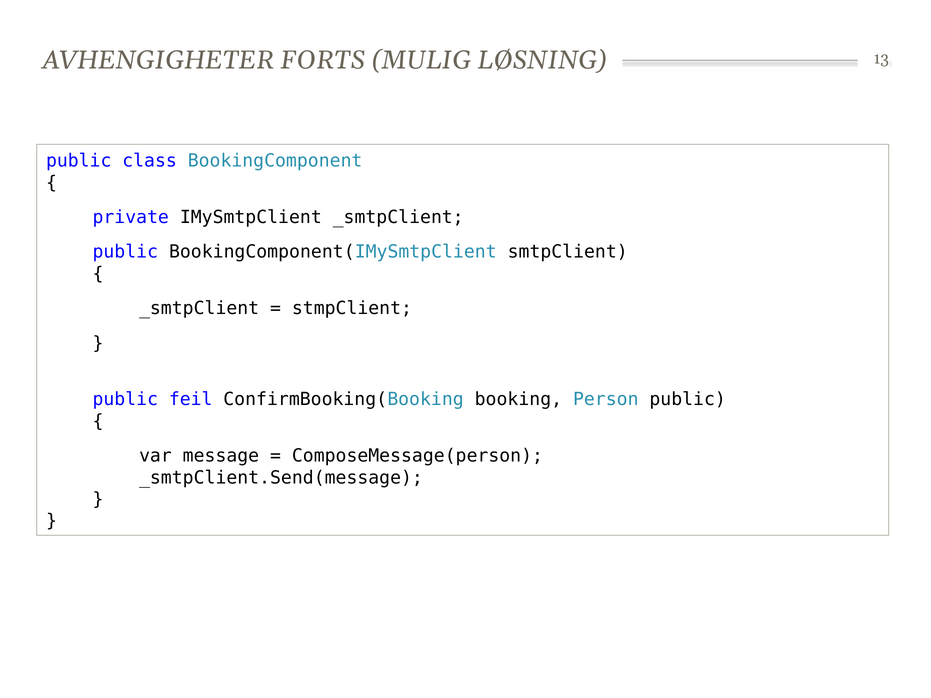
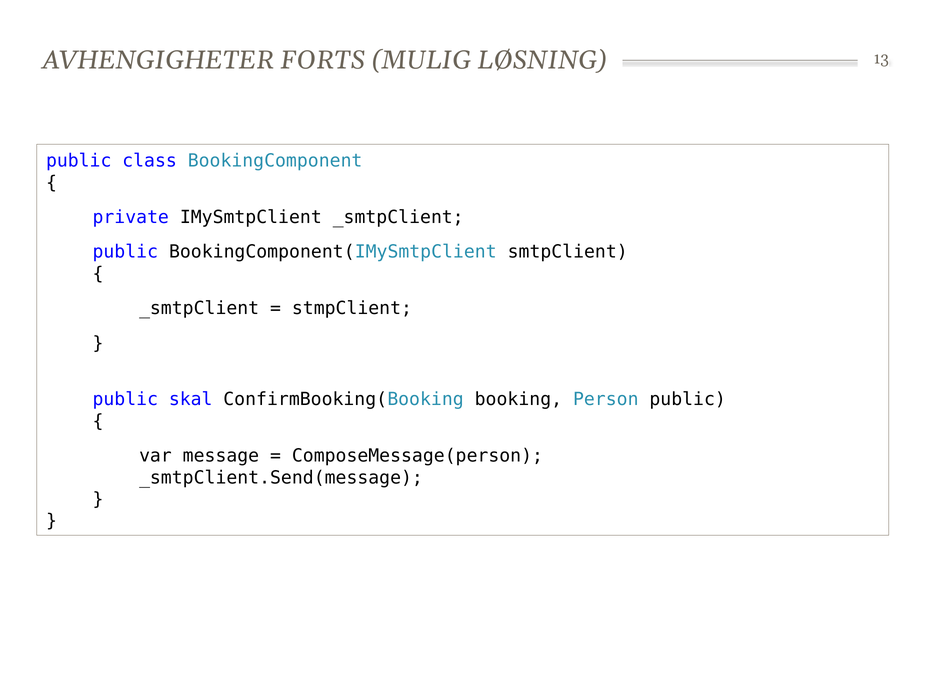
feil: feil -> skal
